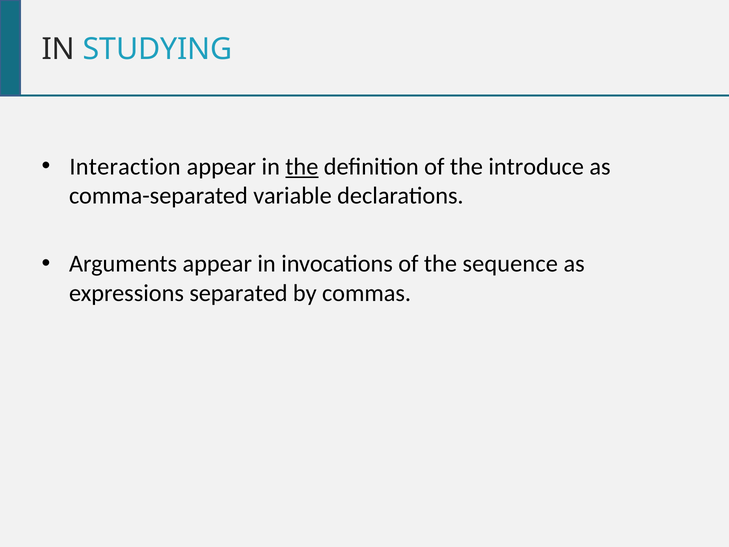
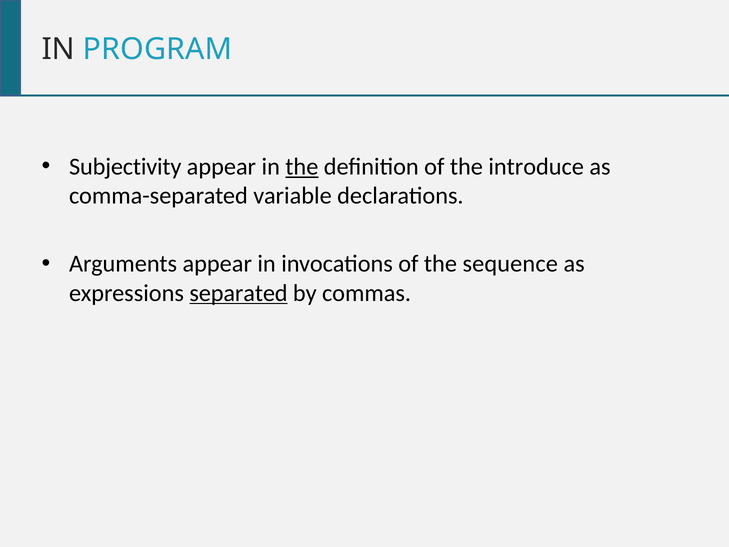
STUDYING: STUDYING -> PROGRAM
Interaction: Interaction -> Subjectivity
separated underline: none -> present
